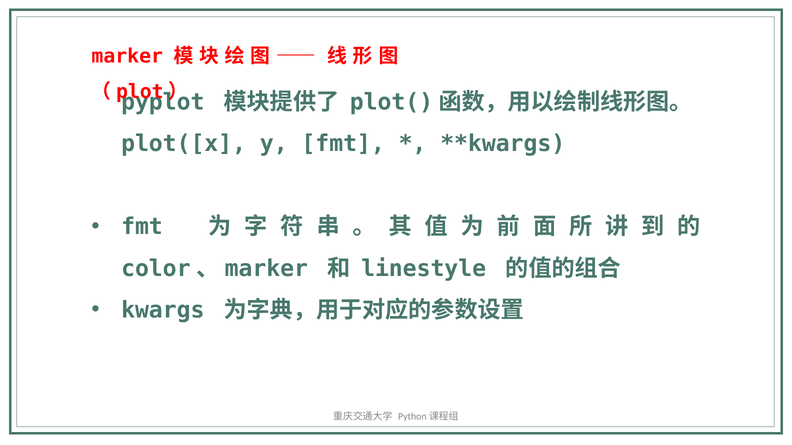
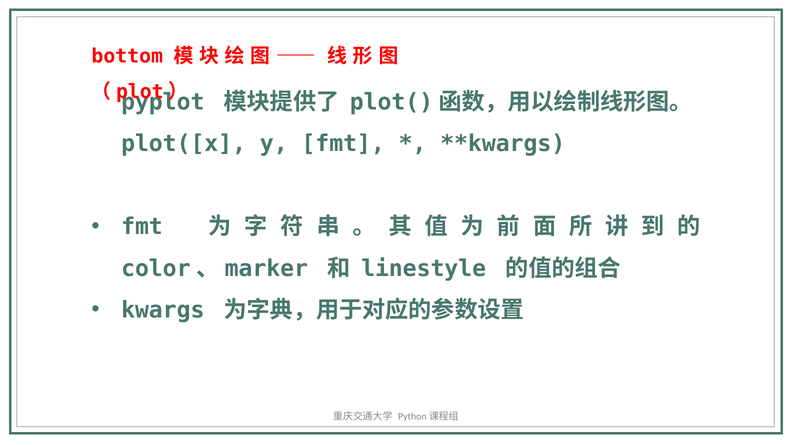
marker: marker -> bottom
